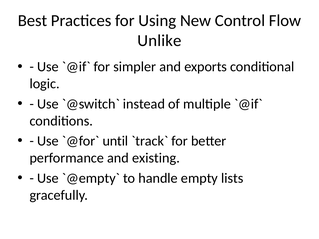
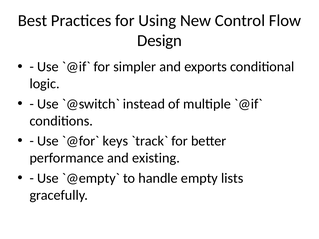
Unlike: Unlike -> Design
until: until -> keys
